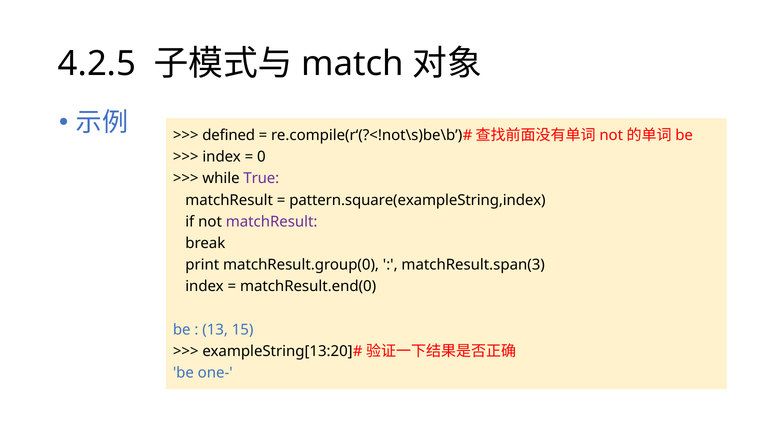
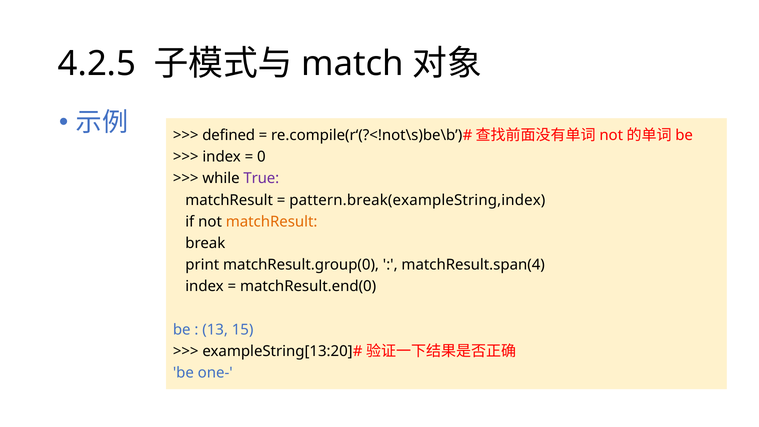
pattern.square(exampleString,index: pattern.square(exampleString,index -> pattern.break(exampleString,index
matchResult at (272, 222) colour: purple -> orange
matchResult.span(3: matchResult.span(3 -> matchResult.span(4
